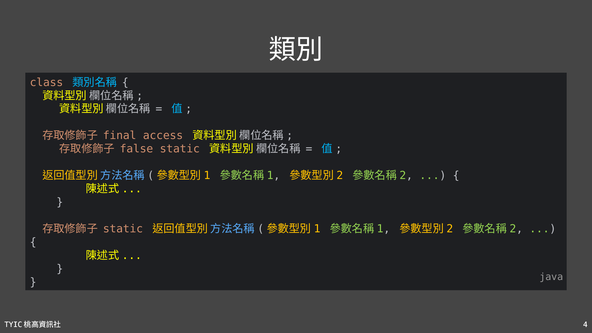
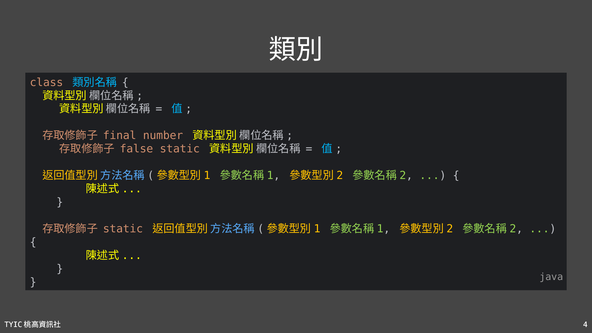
access: access -> number
